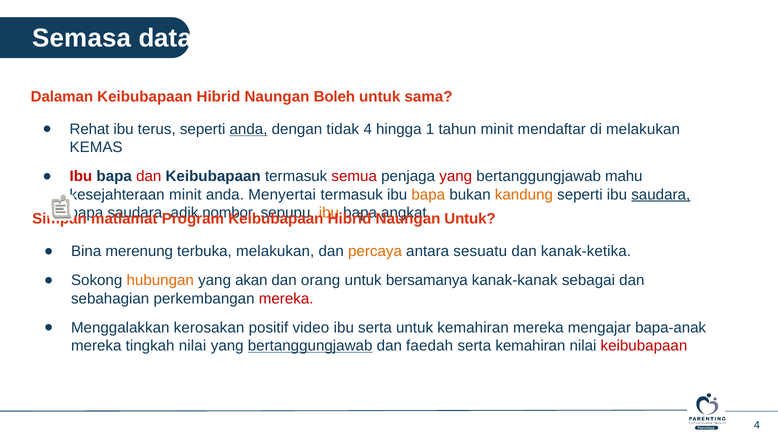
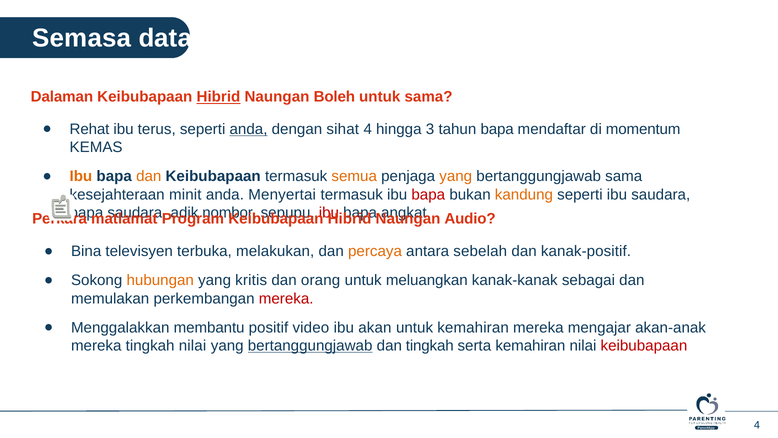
Hibrid at (218, 97) underline: none -> present
tidak: tidak -> sihat
1: 1 -> 3
tahun minit: minit -> bapa
di melakukan: melakukan -> momentum
Ibu at (81, 176) colour: red -> orange
dan at (149, 176) colour: red -> orange
semua colour: red -> orange
yang at (456, 176) colour: red -> orange
bertanggungjawab mahu: mahu -> sama
bapa at (428, 194) colour: orange -> red
saudara at (661, 194) underline: present -> none
ibu at (329, 213) colour: orange -> red
Simpan: Simpan -> Perkara
Untuk at (470, 219): Untuk -> Audio
merenung: merenung -> televisyen
sesuatu: sesuatu -> sebelah
kanak-ketika: kanak-ketika -> kanak-positif
akan: akan -> kritis
bersamanya: bersamanya -> meluangkan
sebahagian: sebahagian -> memulakan
kerosakan: kerosakan -> membantu
ibu serta: serta -> akan
bapa-anak: bapa-anak -> akan-anak
dan faedah: faedah -> tingkah
